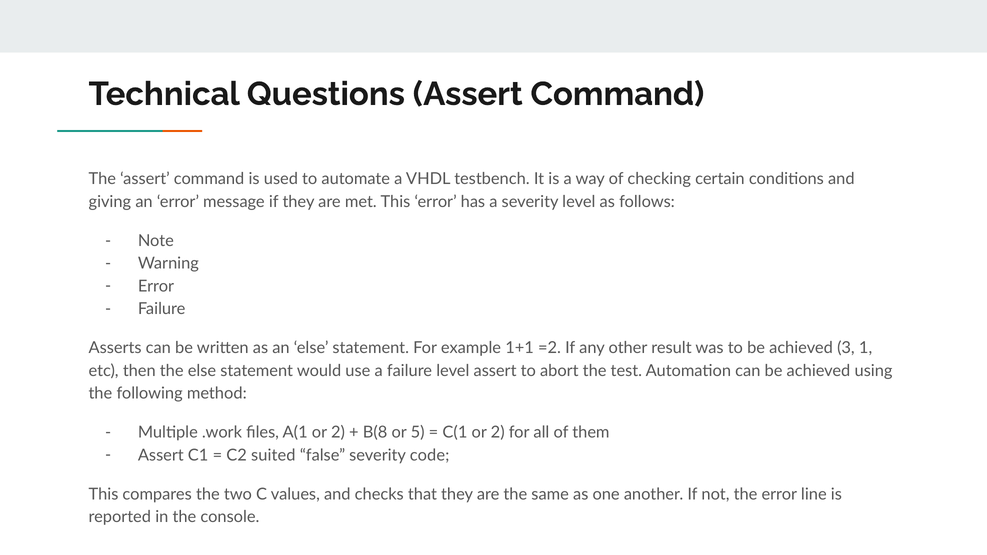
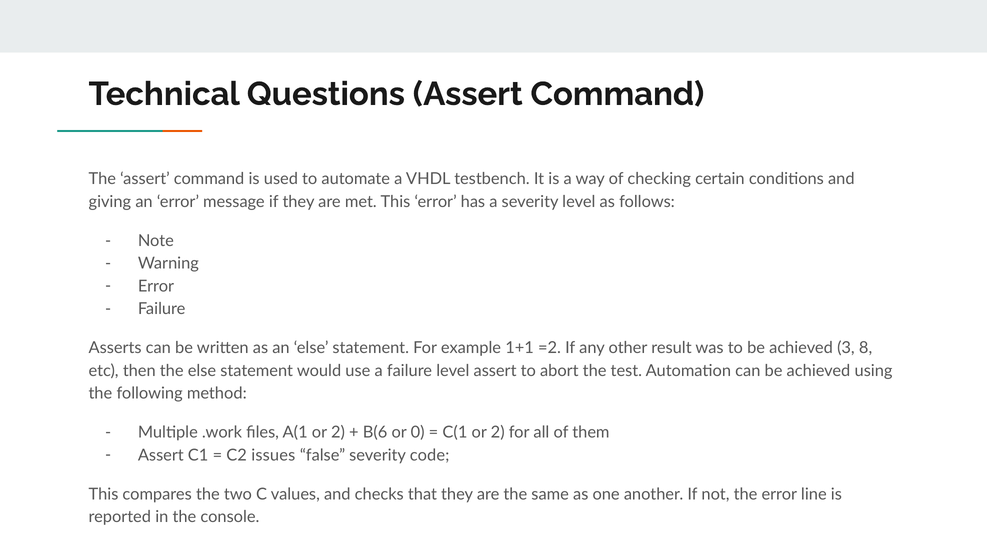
1: 1 -> 8
B(8: B(8 -> B(6
5: 5 -> 0
suited: suited -> issues
